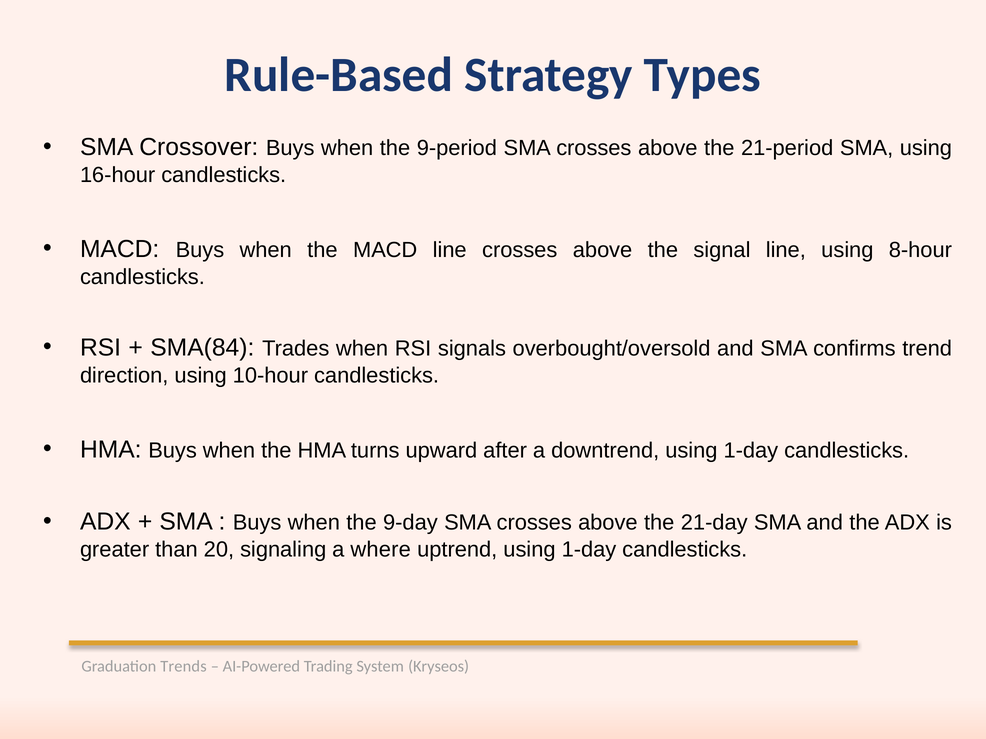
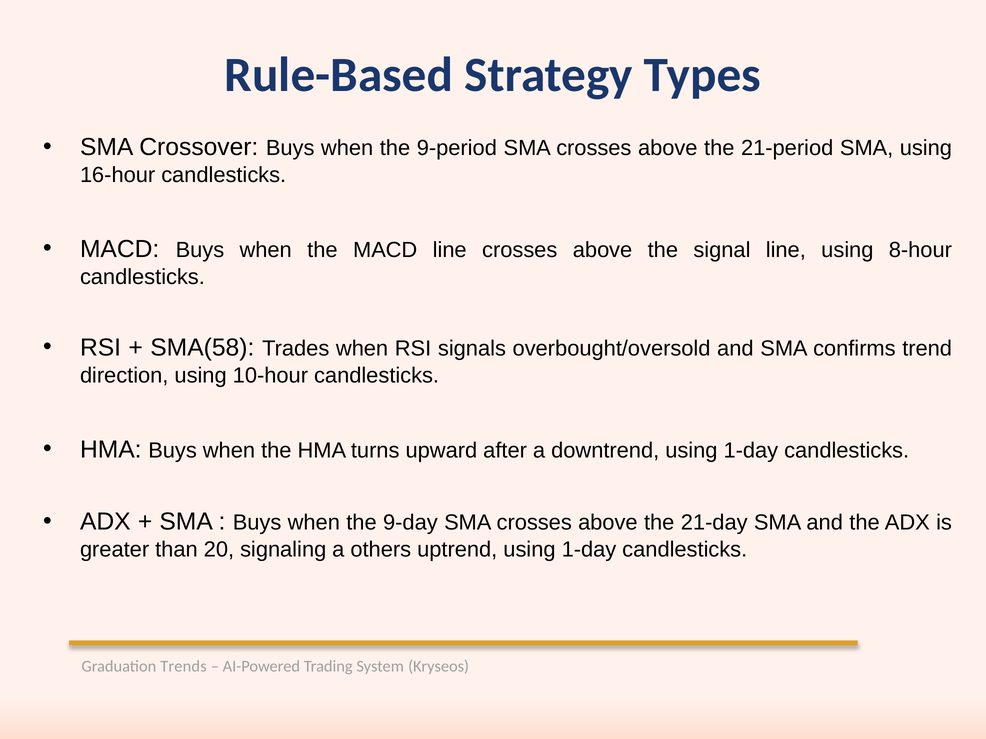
SMA(84: SMA(84 -> SMA(58
where: where -> others
